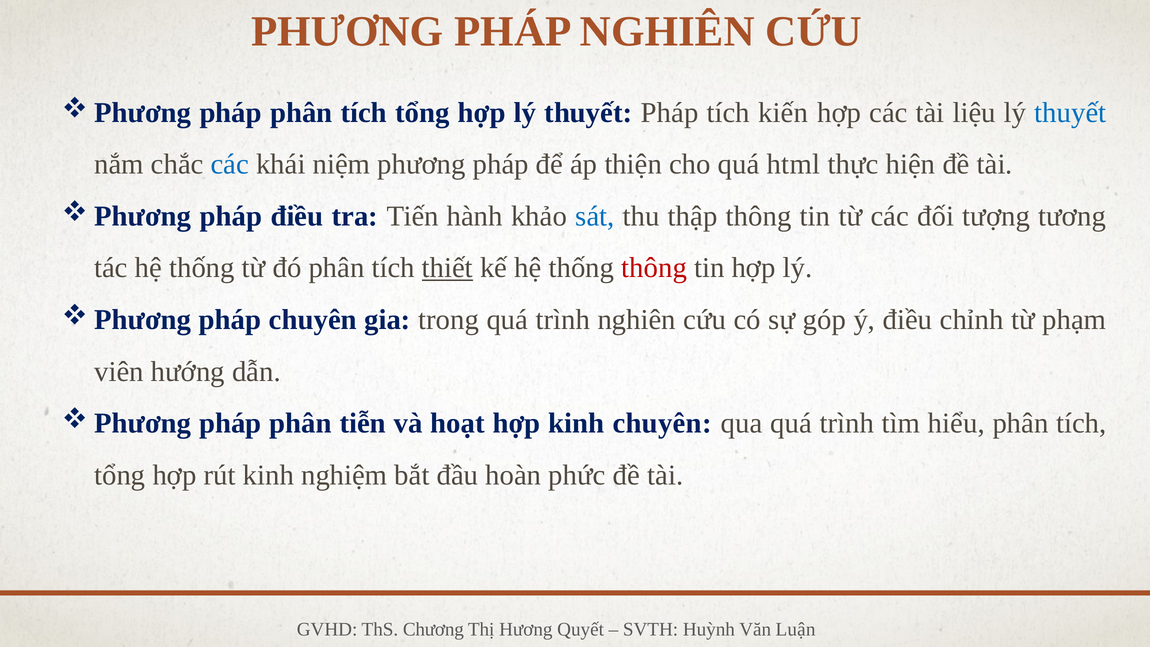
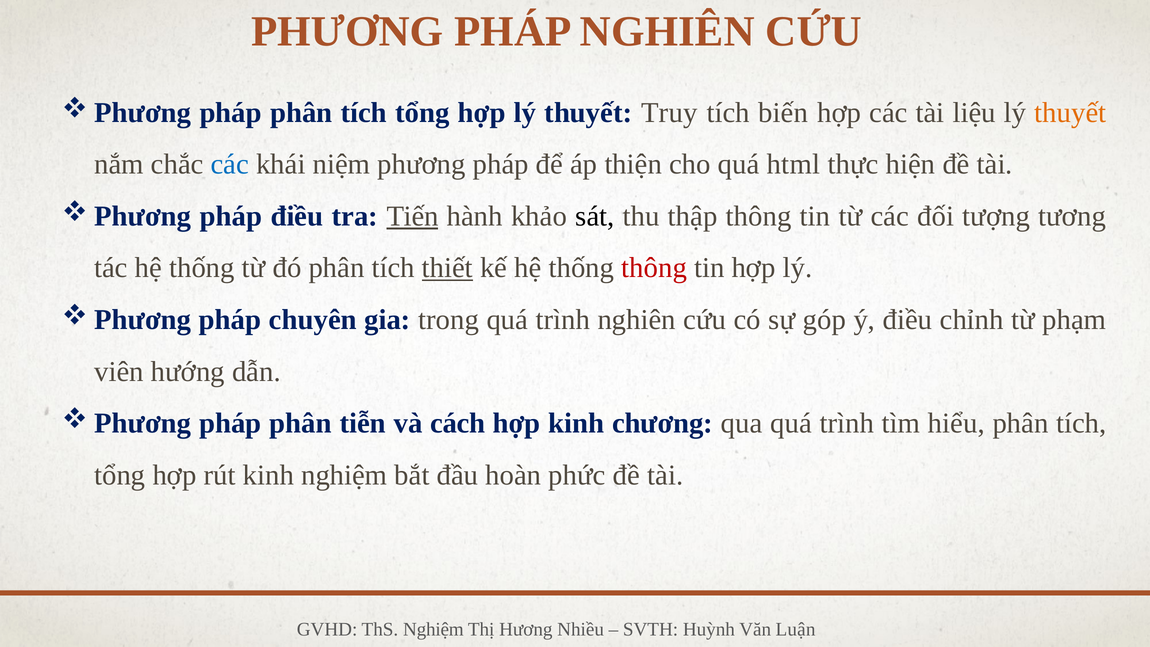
thuyết Pháp: Pháp -> Truy
kiến: kiến -> biến
thuyết at (1070, 113) colour: blue -> orange
Tiến underline: none -> present
sát colour: blue -> black
hoạt: hoạt -> cách
kinh chuyên: chuyên -> chương
ThS Chương: Chương -> Nghiệm
Quyết: Quyết -> Nhiều
